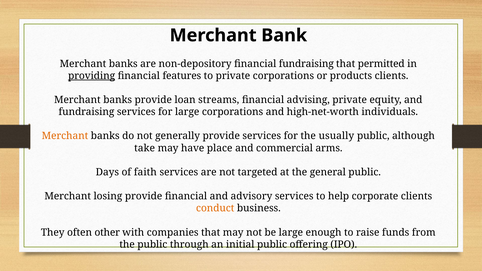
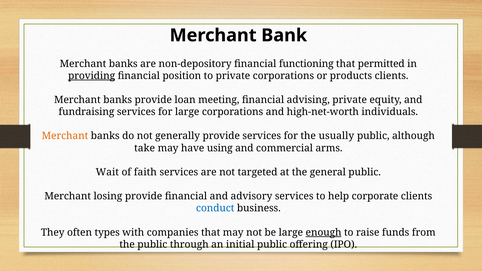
financial fundraising: fundraising -> functioning
features: features -> position
streams: streams -> meeting
place: place -> using
Days: Days -> Wait
conduct colour: orange -> blue
other: other -> types
enough underline: none -> present
